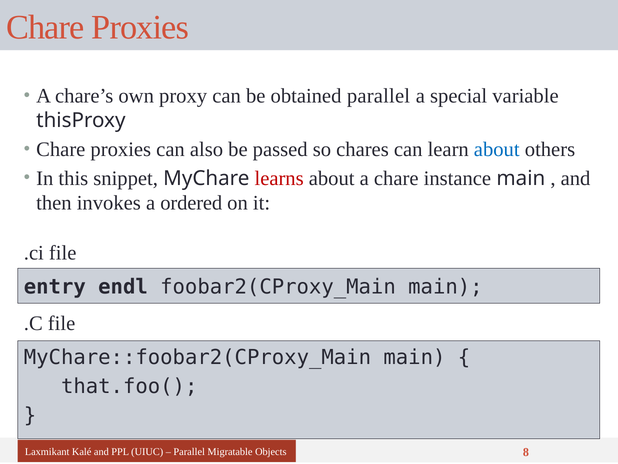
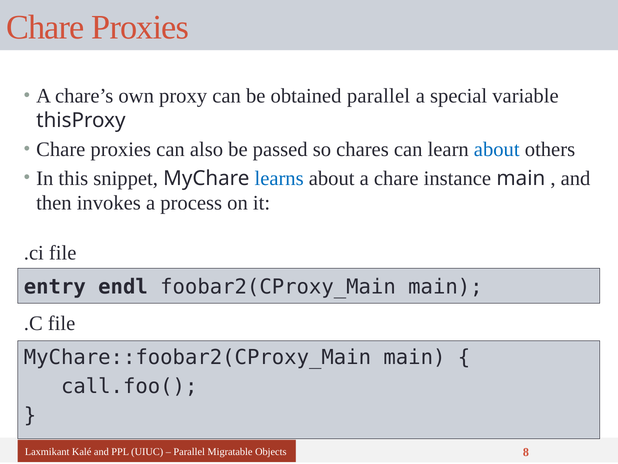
learns colour: red -> blue
ordered: ordered -> process
that.foo(: that.foo( -> call.foo(
